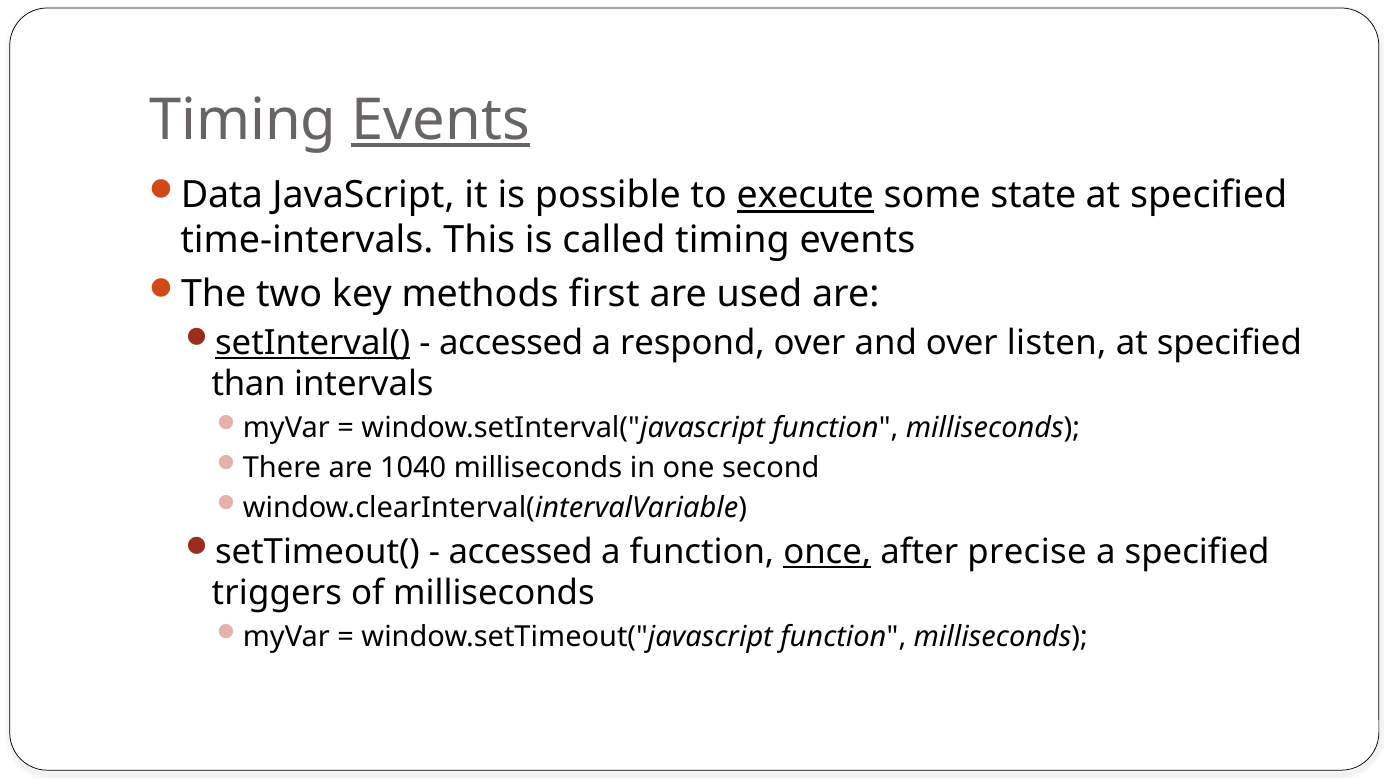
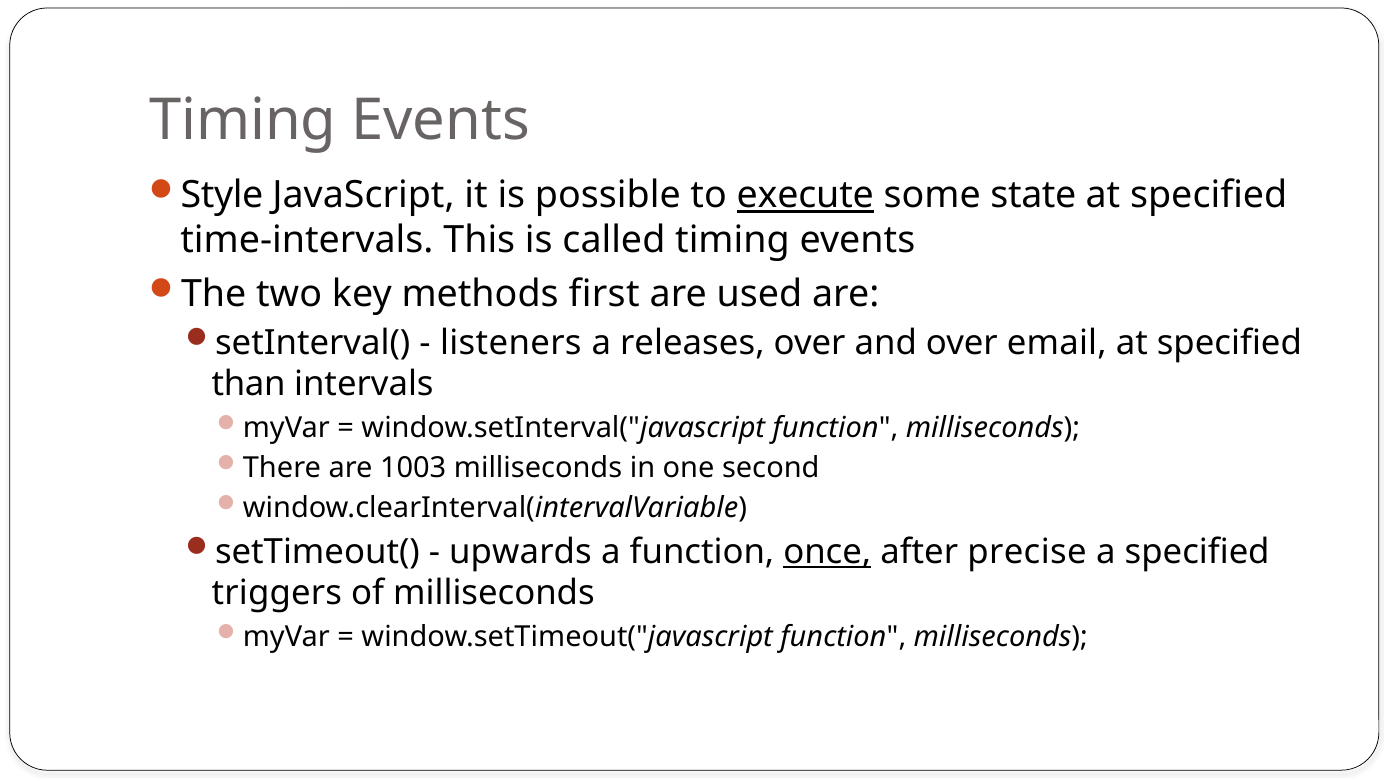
Events at (441, 120) underline: present -> none
Data: Data -> Style
setInterval( underline: present -> none
accessed at (511, 343): accessed -> listeners
respond: respond -> releases
listen: listen -> email
1040: 1040 -> 1003
accessed at (521, 552): accessed -> upwards
